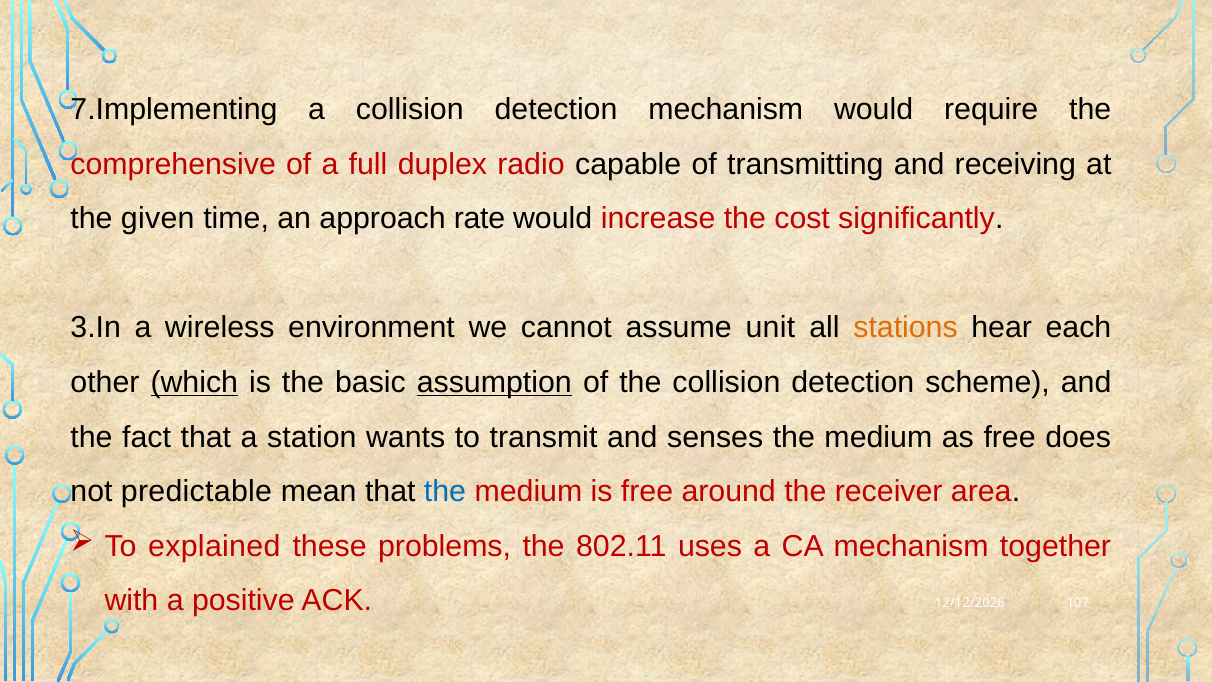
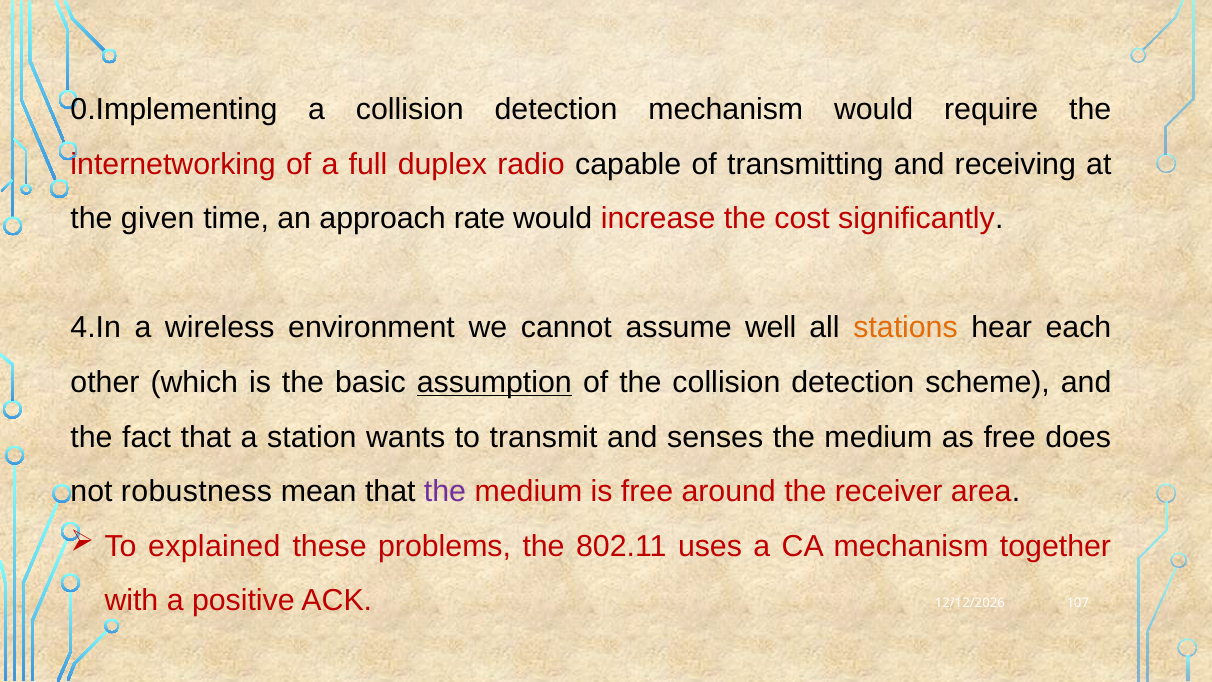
7.Implementing: 7.Implementing -> 0.Implementing
comprehensive: comprehensive -> internetworking
3.In: 3.In -> 4.In
unit: unit -> well
which underline: present -> none
predictable: predictable -> robustness
the at (445, 491) colour: blue -> purple
